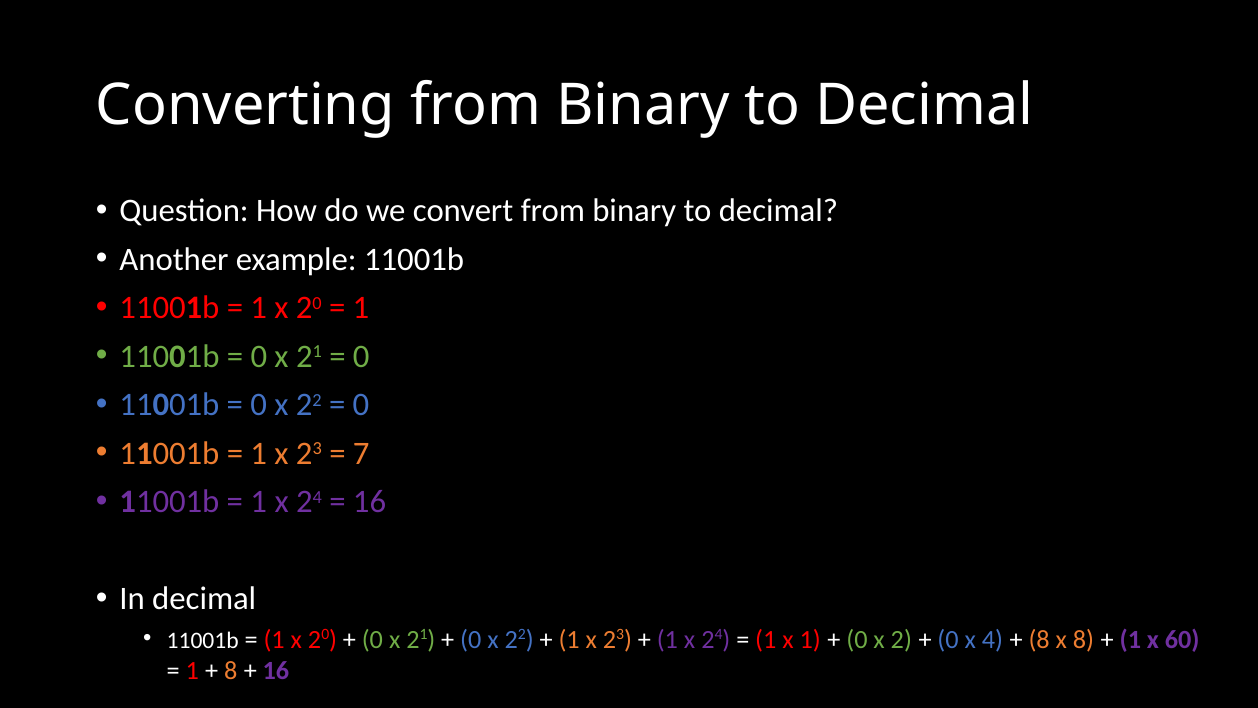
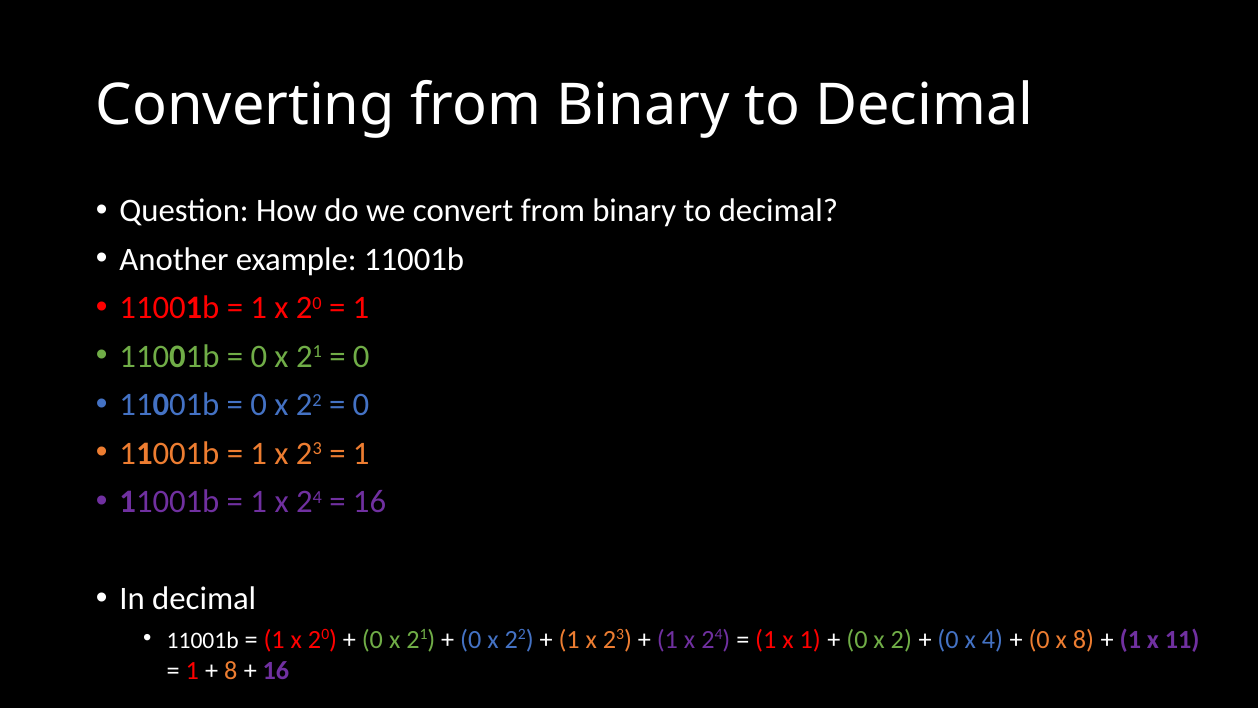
7 at (361, 453): 7 -> 1
8 at (1039, 639): 8 -> 0
60: 60 -> 11
